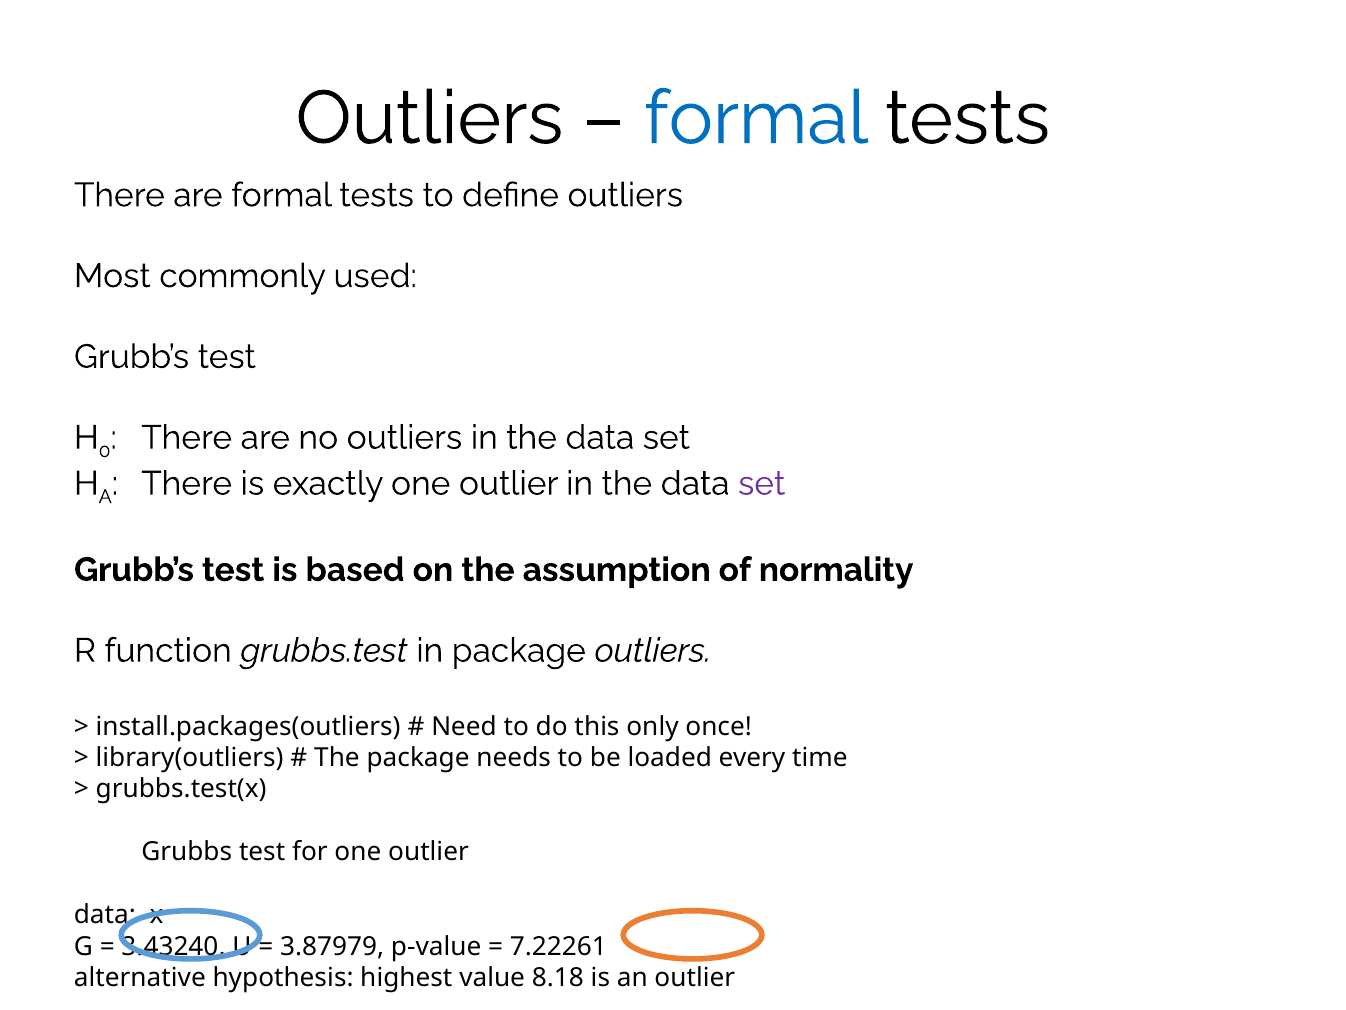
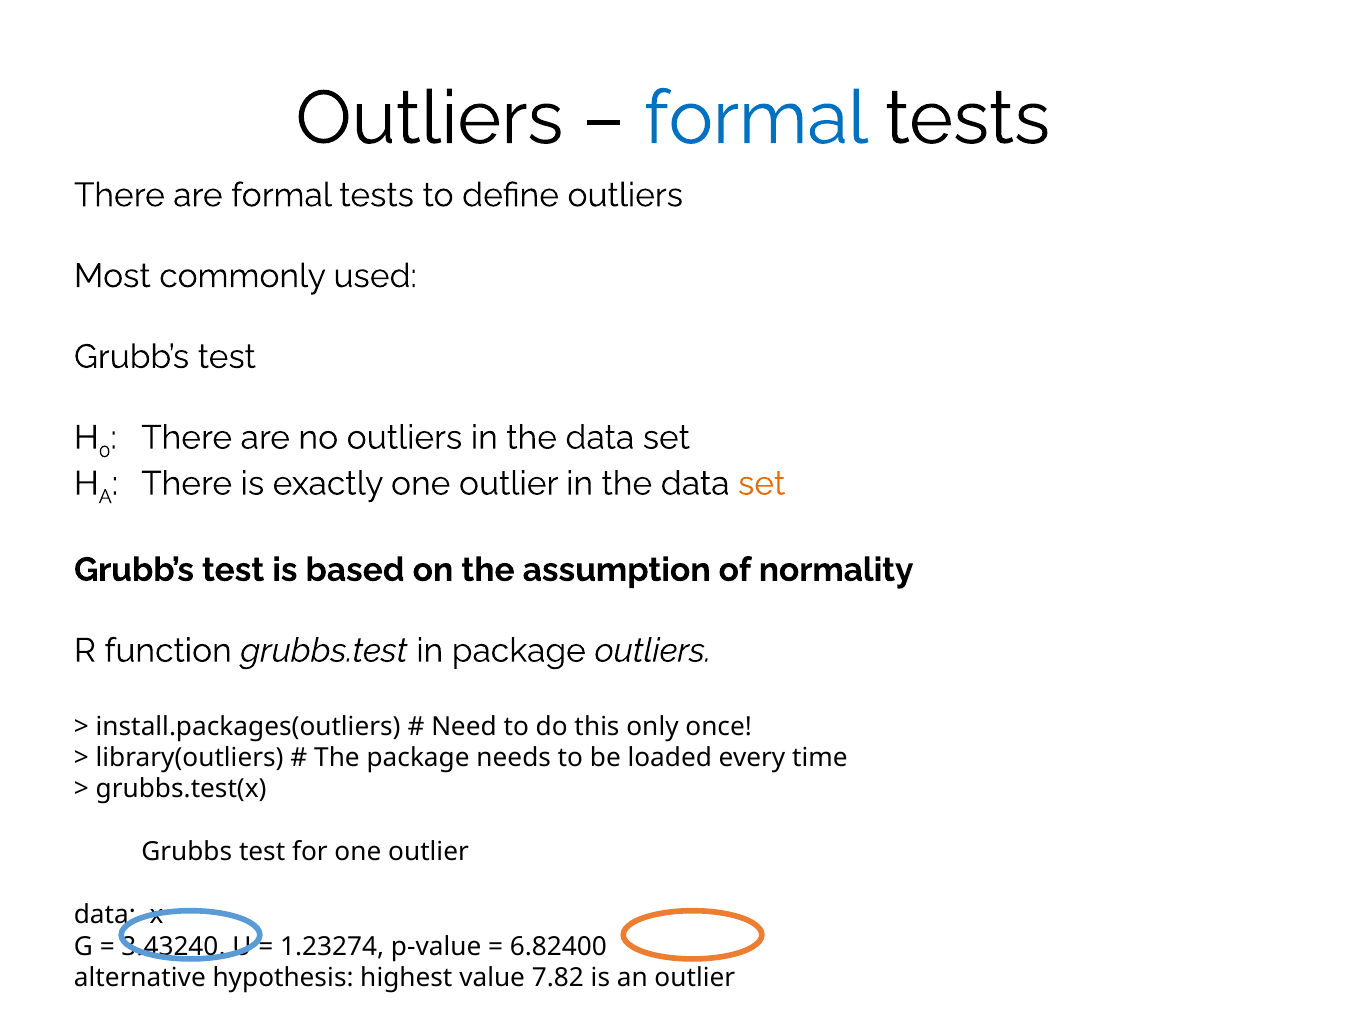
set at (762, 483) colour: purple -> orange
3.87979: 3.87979 -> 1.23274
7.22261: 7.22261 -> 6.82400
8.18: 8.18 -> 7.82
